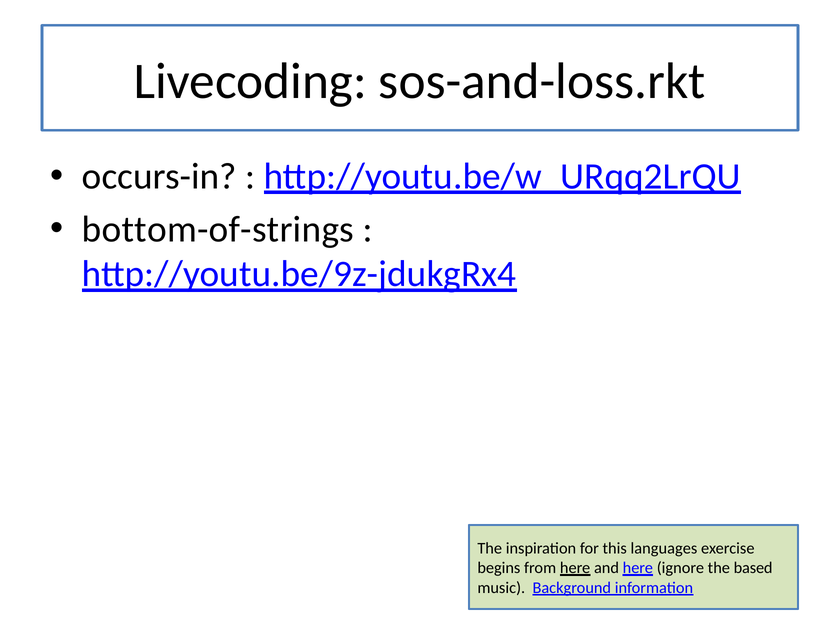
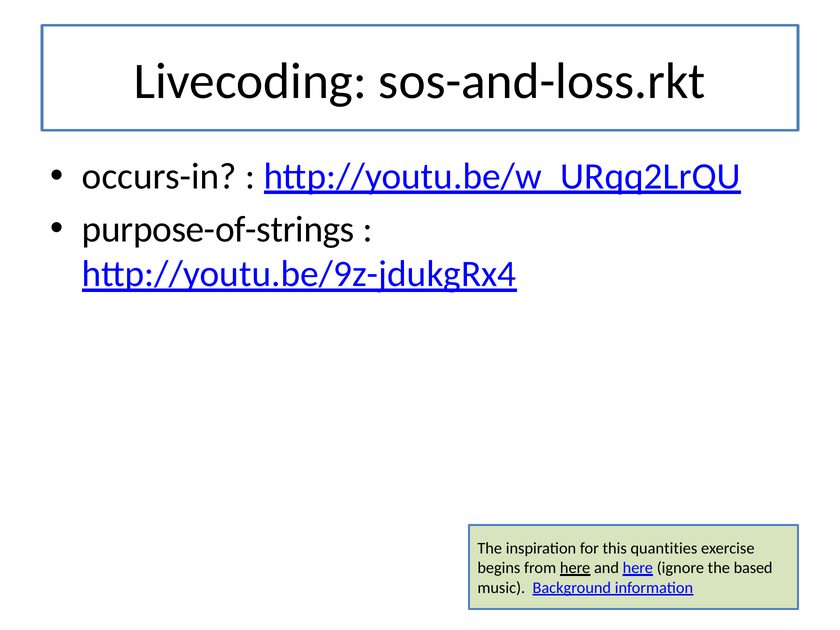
bottom-of-strings: bottom-of-strings -> purpose-of-strings
languages: languages -> quantities
